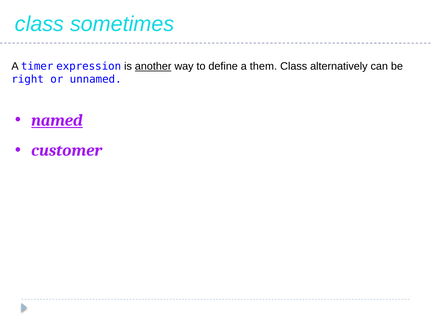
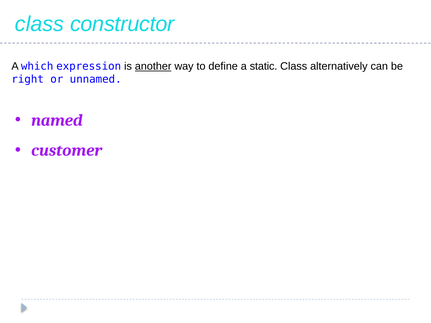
sometimes: sometimes -> constructor
timer: timer -> which
them: them -> static
named underline: present -> none
